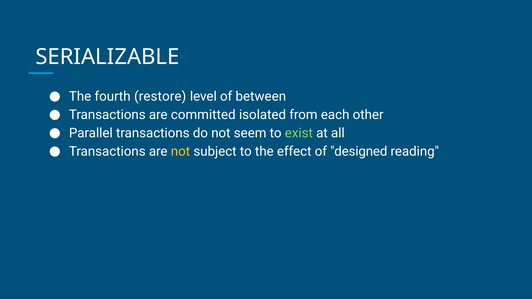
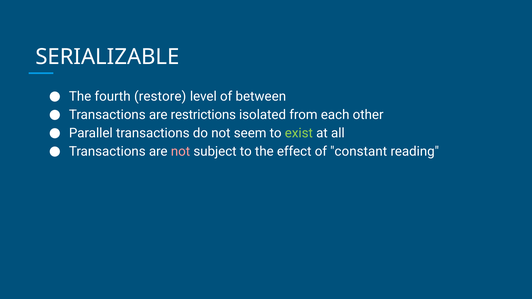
committed: committed -> restrictions
not at (180, 152) colour: yellow -> pink
designed: designed -> constant
